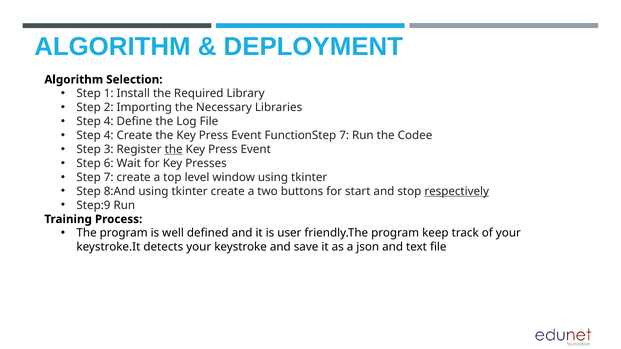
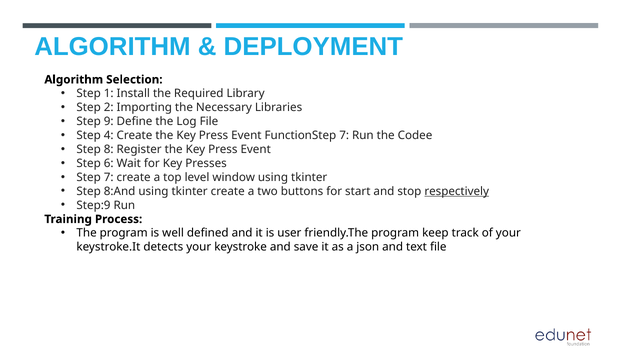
4 at (109, 122): 4 -> 9
3: 3 -> 8
the at (174, 150) underline: present -> none
